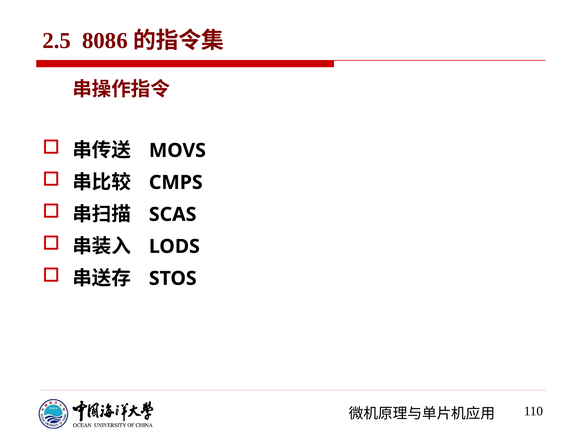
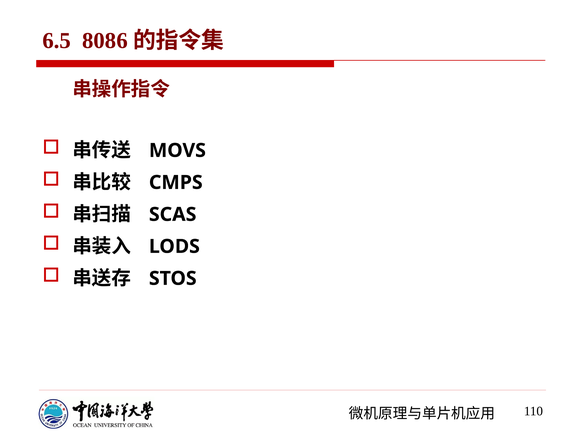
2.5: 2.5 -> 6.5
